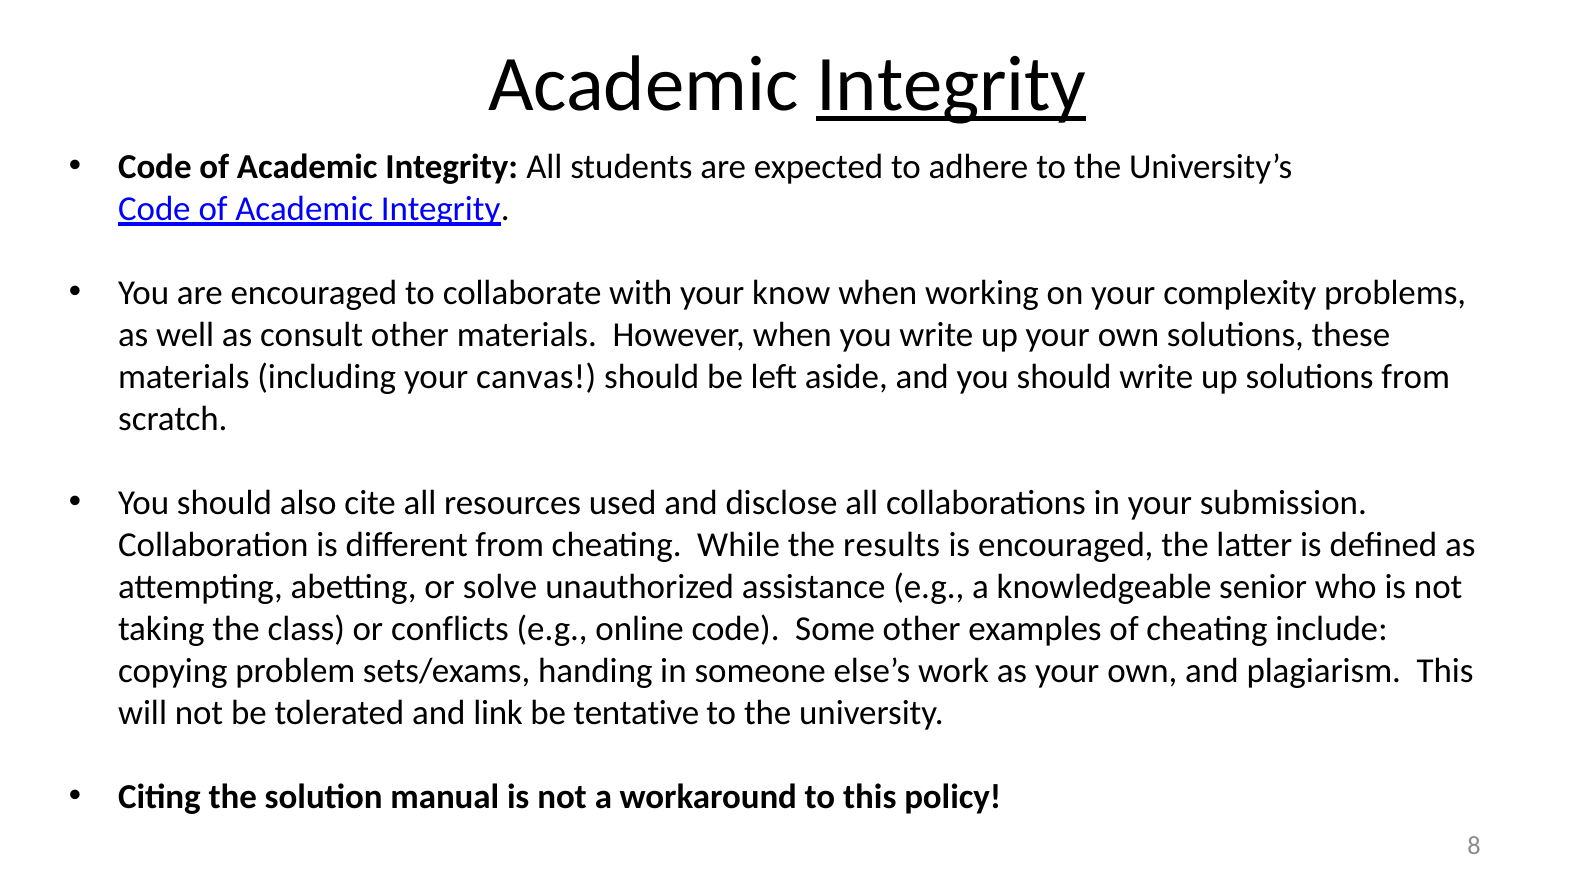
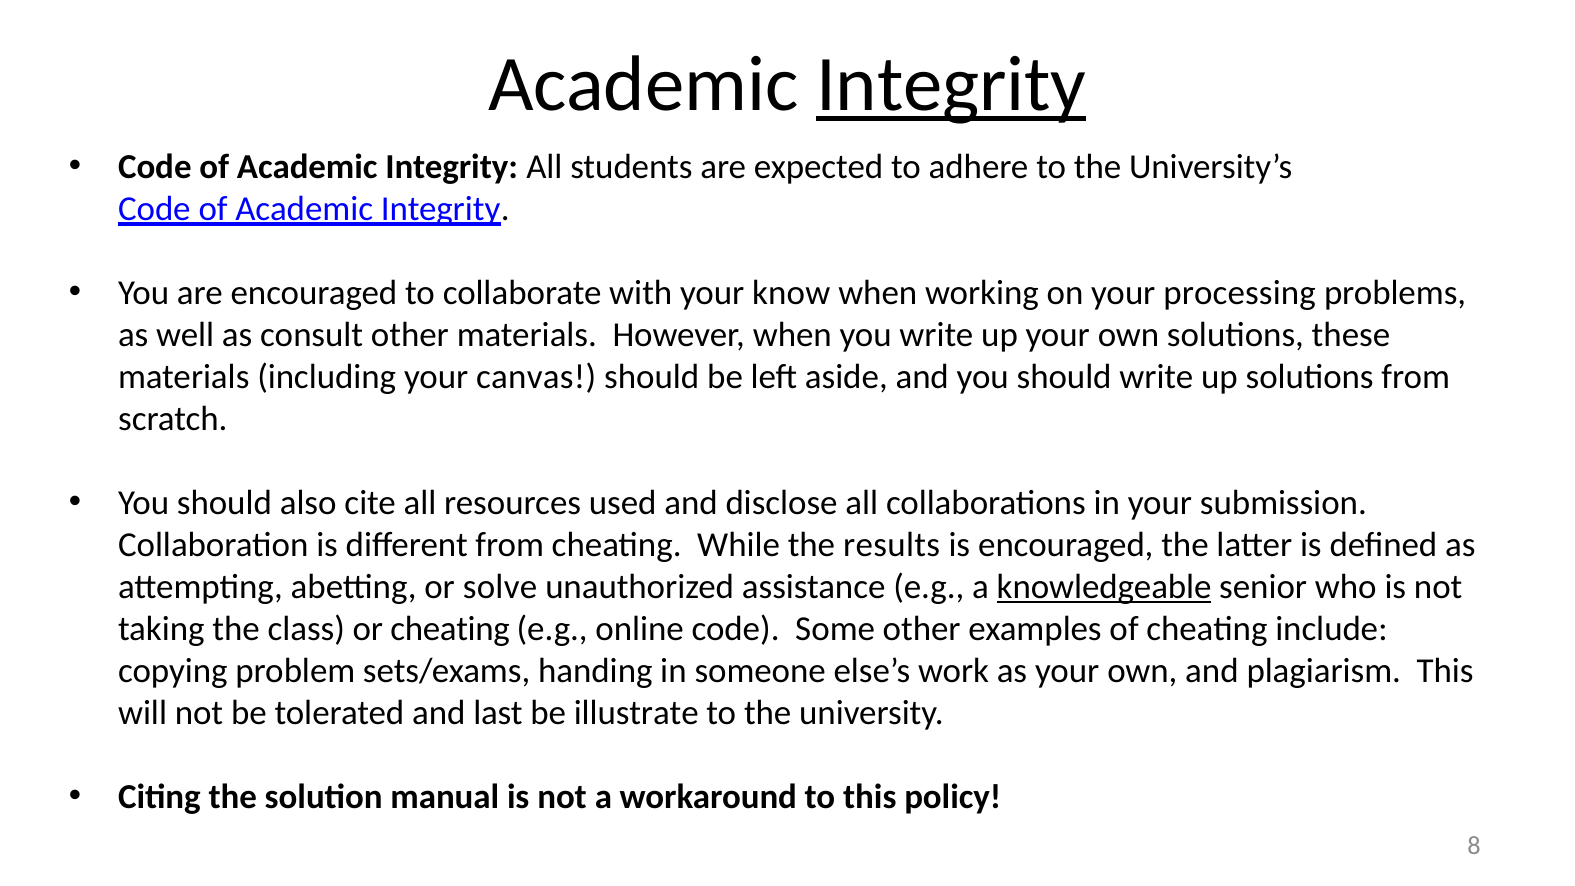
complexity: complexity -> processing
knowledgeable underline: none -> present
or conflicts: conflicts -> cheating
link: link -> last
tentative: tentative -> illustrate
